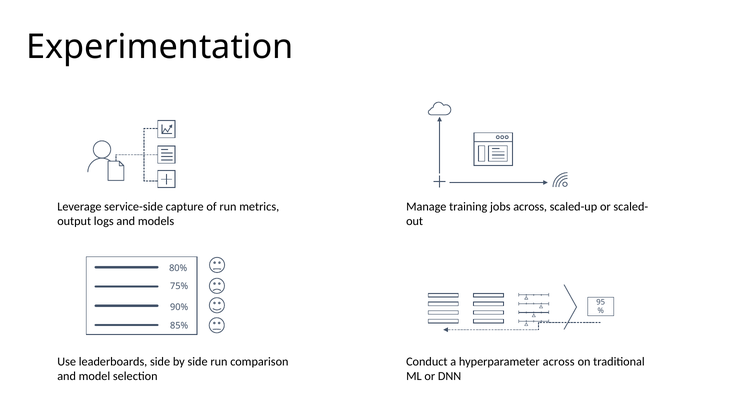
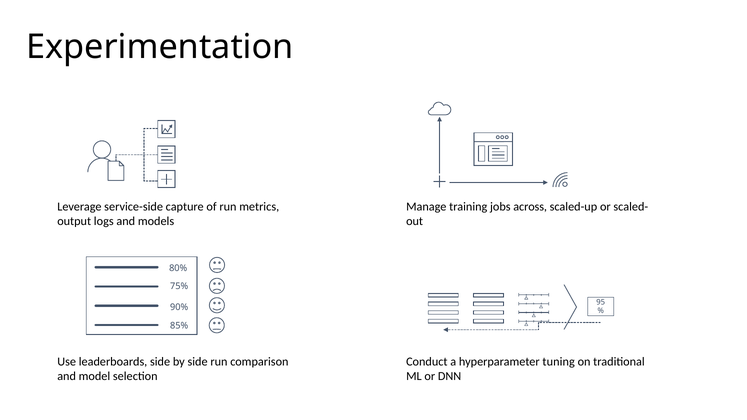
hyperparameter across: across -> tuning
